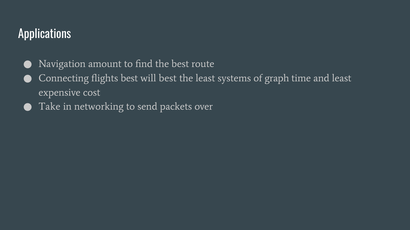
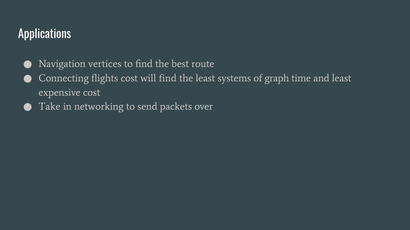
amount: amount -> vertices
flights best: best -> cost
will best: best -> find
